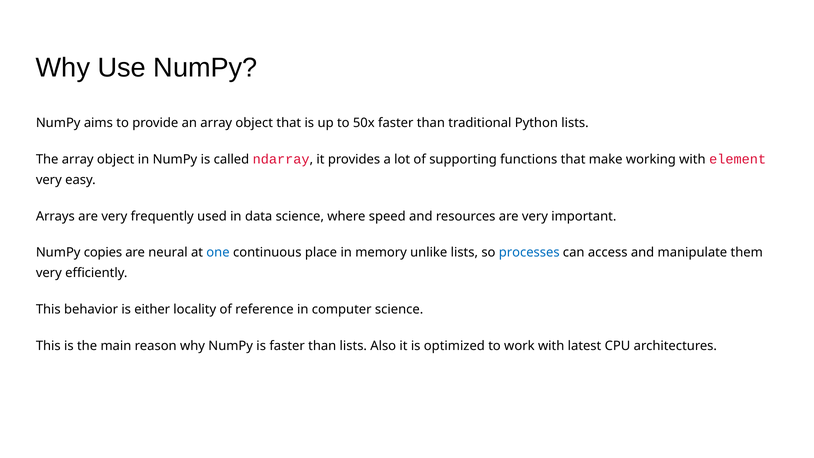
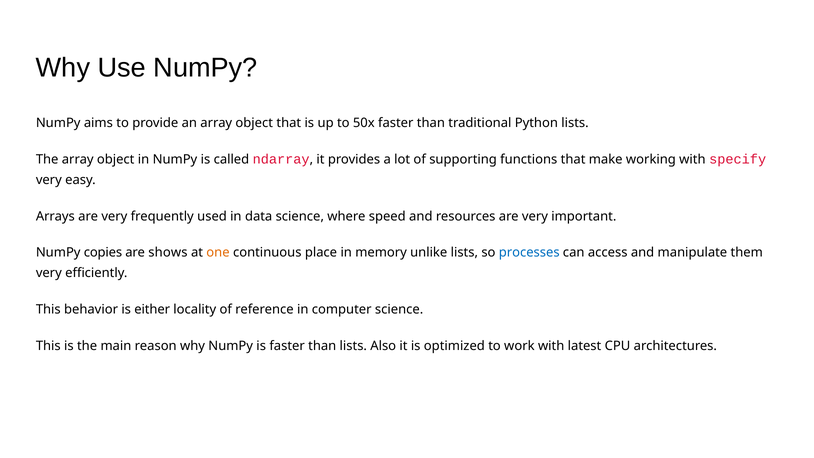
element: element -> specify
neural: neural -> shows
one colour: blue -> orange
